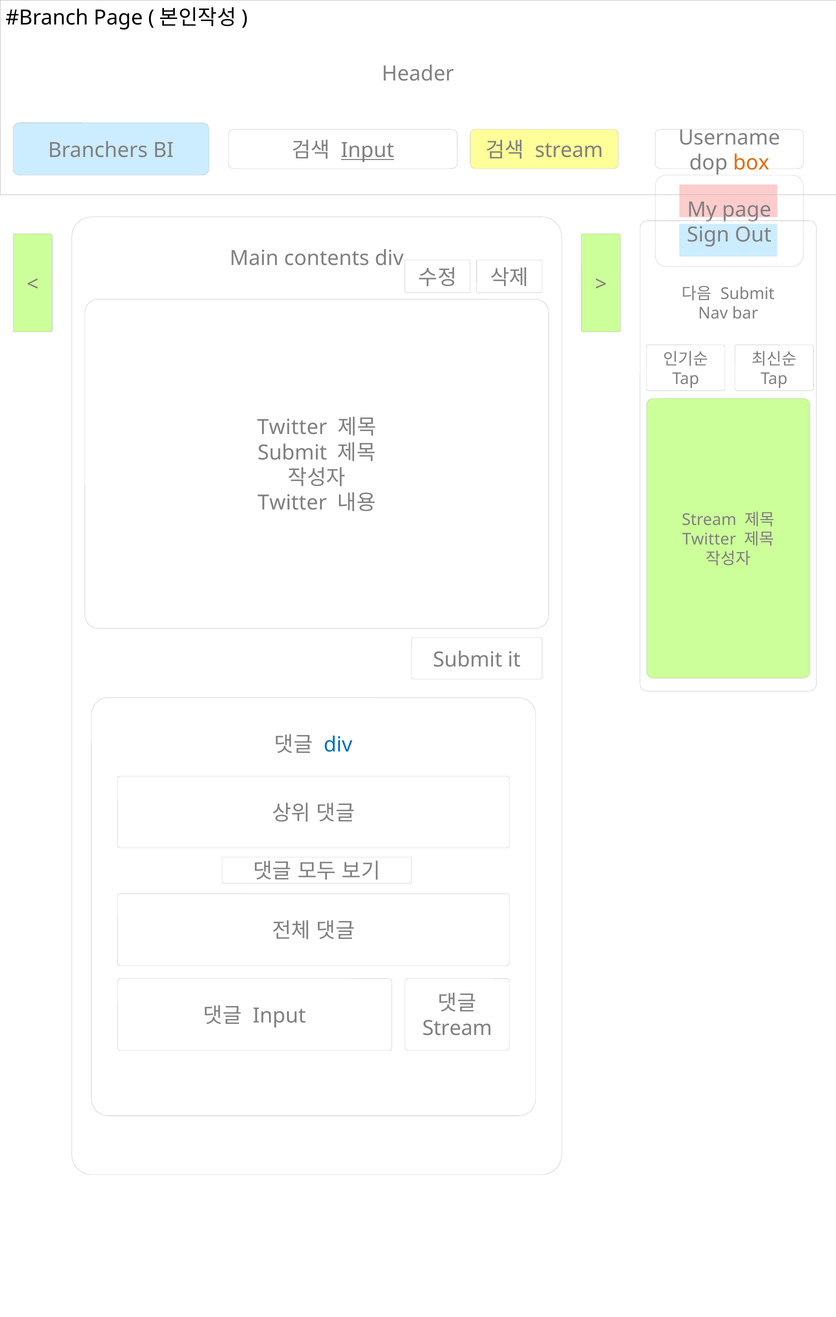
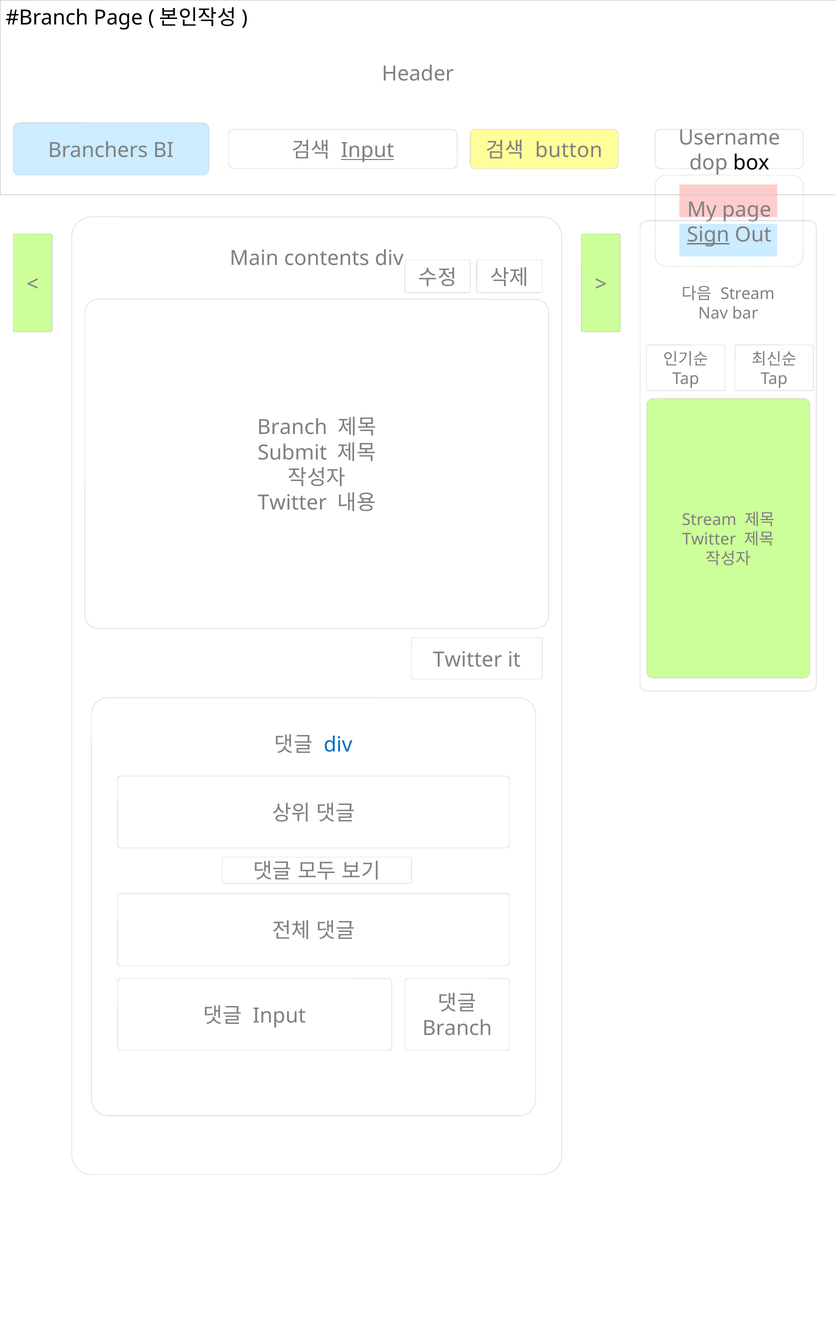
stream at (569, 150): stream -> button
box colour: orange -> black
Sign underline: none -> present
Submit at (747, 294): Submit -> Stream
Twitter at (292, 427): Twitter -> Branch
Submit at (468, 660): Submit -> Twitter
Stream at (457, 1028): Stream -> Branch
